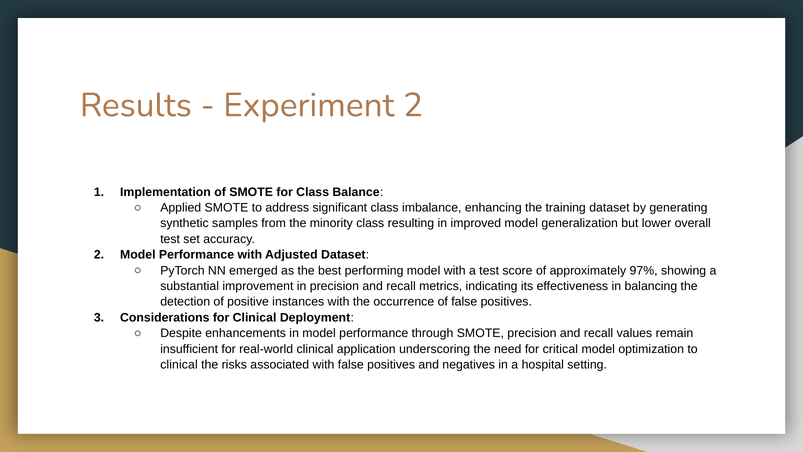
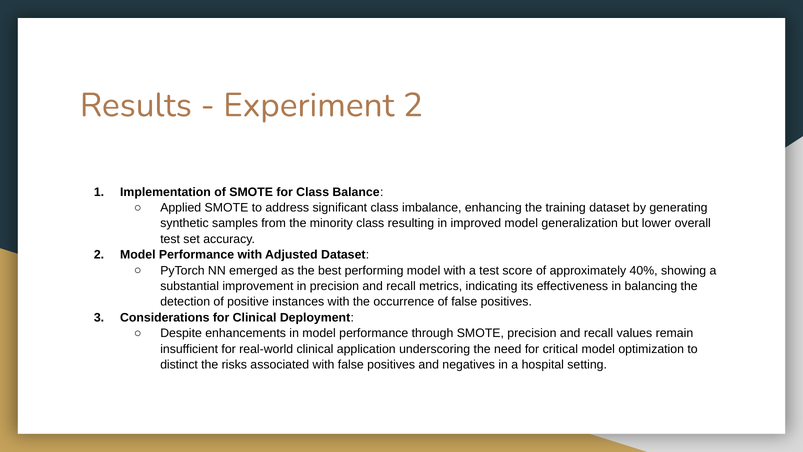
97%: 97% -> 40%
clinical at (179, 364): clinical -> distinct
